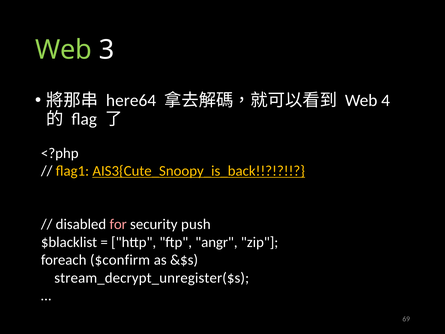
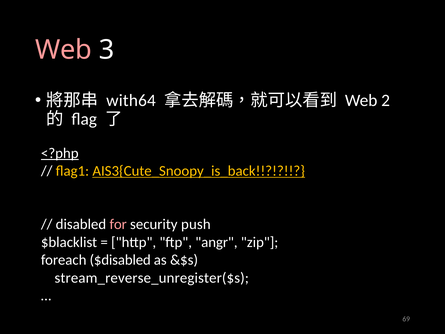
Web at (64, 50) colour: light green -> pink
here64: here64 -> with64
4: 4 -> 2
<?php underline: none -> present
$confirm: $confirm -> $disabled
stream_decrypt_unregister($s: stream_decrypt_unregister($s -> stream_reverse_unregister($s
